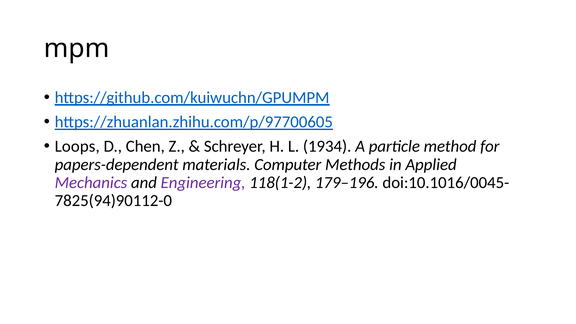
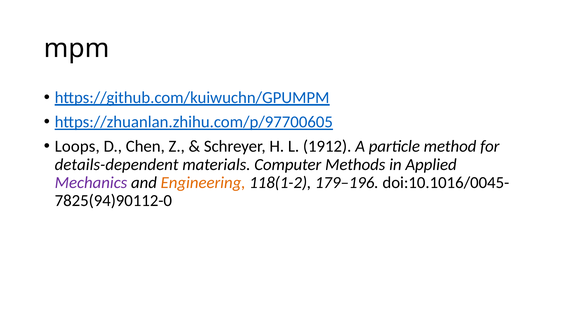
1934: 1934 -> 1912
papers-dependent: papers-dependent -> details-dependent
Engineering colour: purple -> orange
